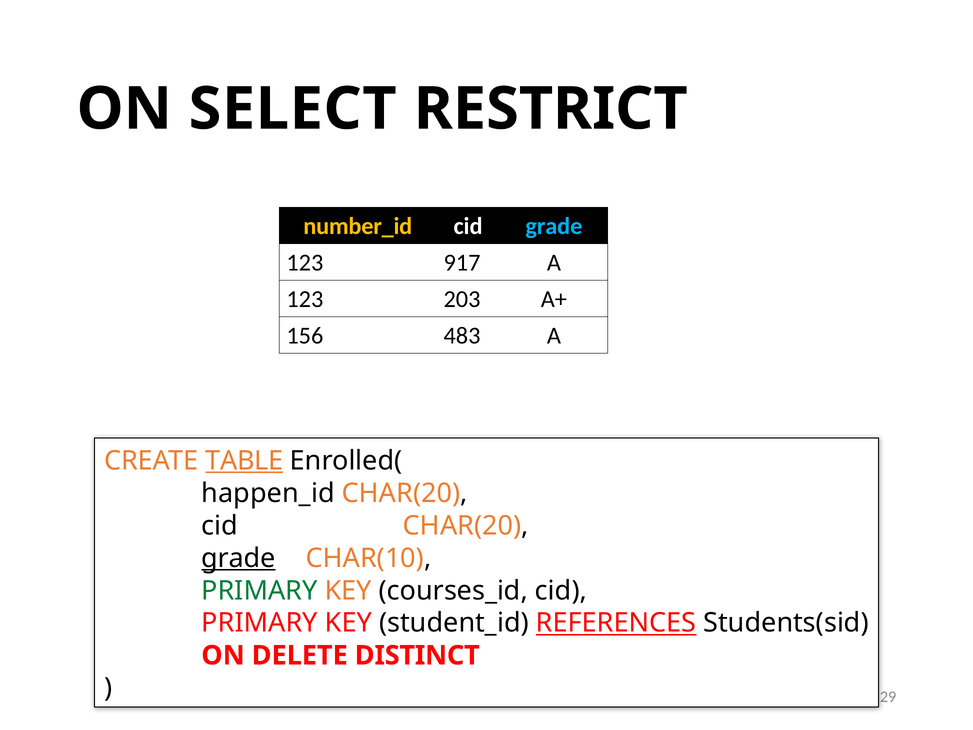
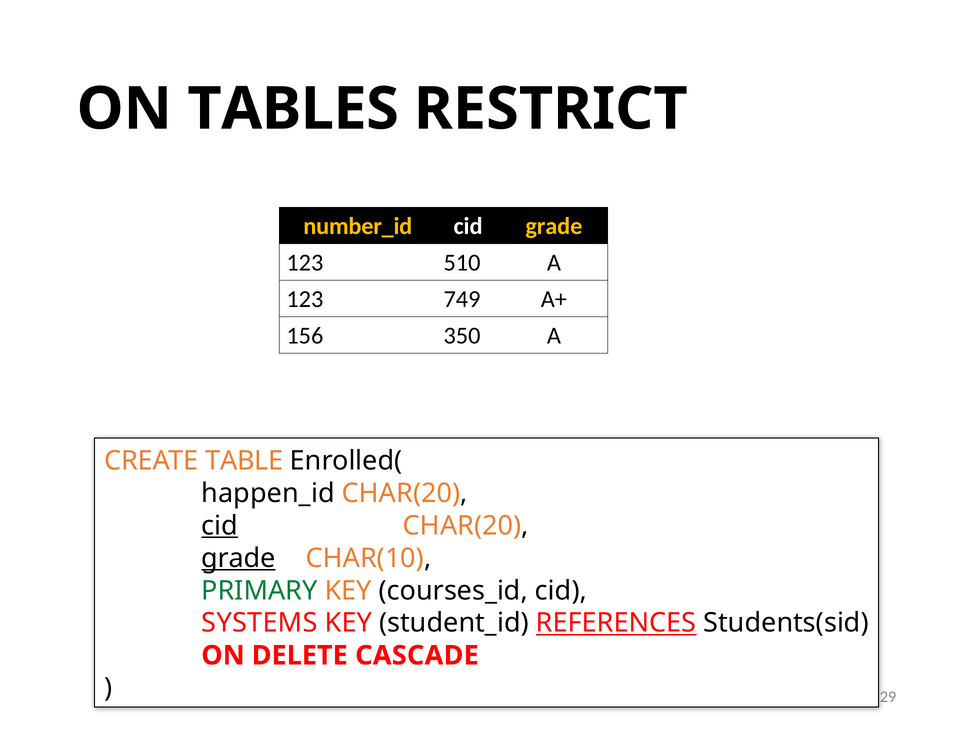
SELECT: SELECT -> TABLES
grade at (554, 226) colour: light blue -> yellow
917: 917 -> 510
203: 203 -> 749
483: 483 -> 350
TABLE underline: present -> none
cid at (220, 525) underline: none -> present
PRIMARY at (260, 623): PRIMARY -> SYSTEMS
DISTINCT: DISTINCT -> CASCADE
